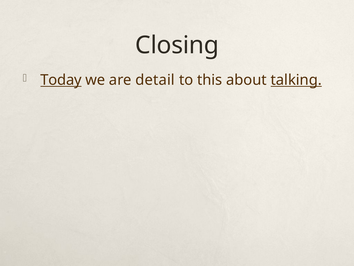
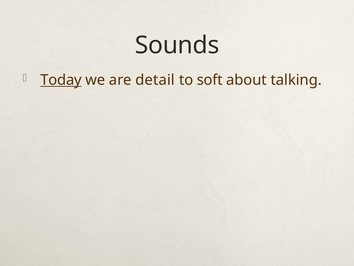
Closing: Closing -> Sounds
this: this -> soft
talking underline: present -> none
